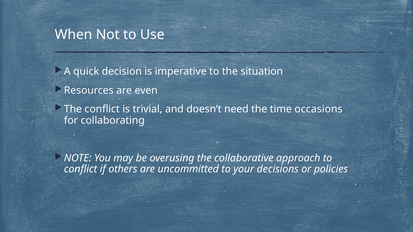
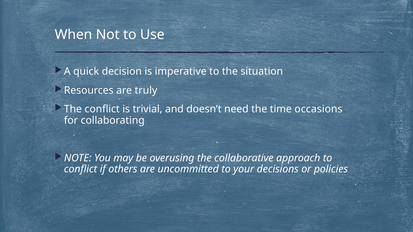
even: even -> truly
